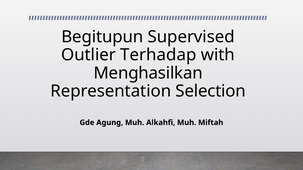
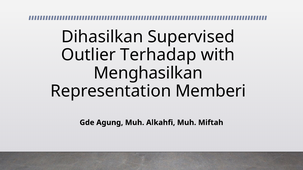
Begitupun: Begitupun -> Dihasilkan
Selection: Selection -> Memberi
